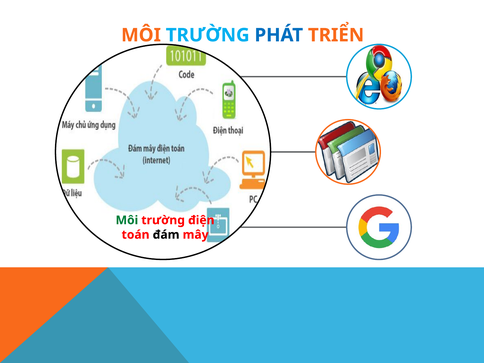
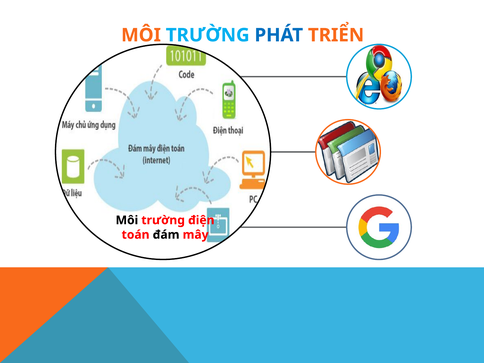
Môi at (127, 220) colour: green -> black
